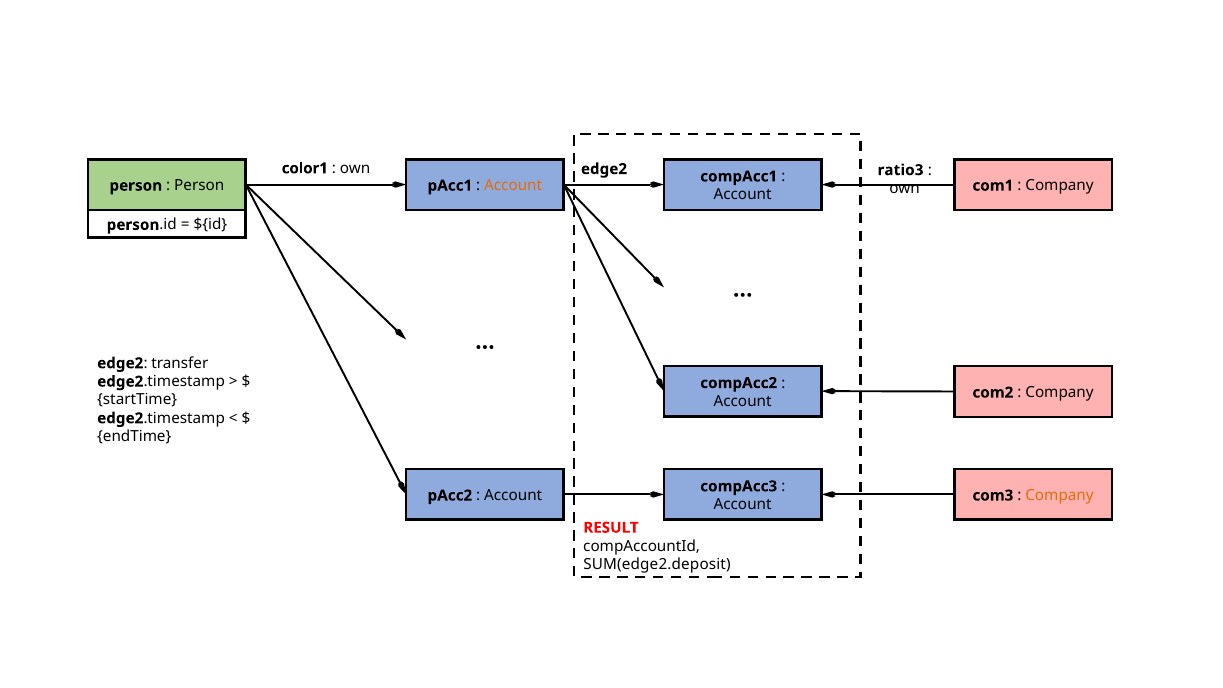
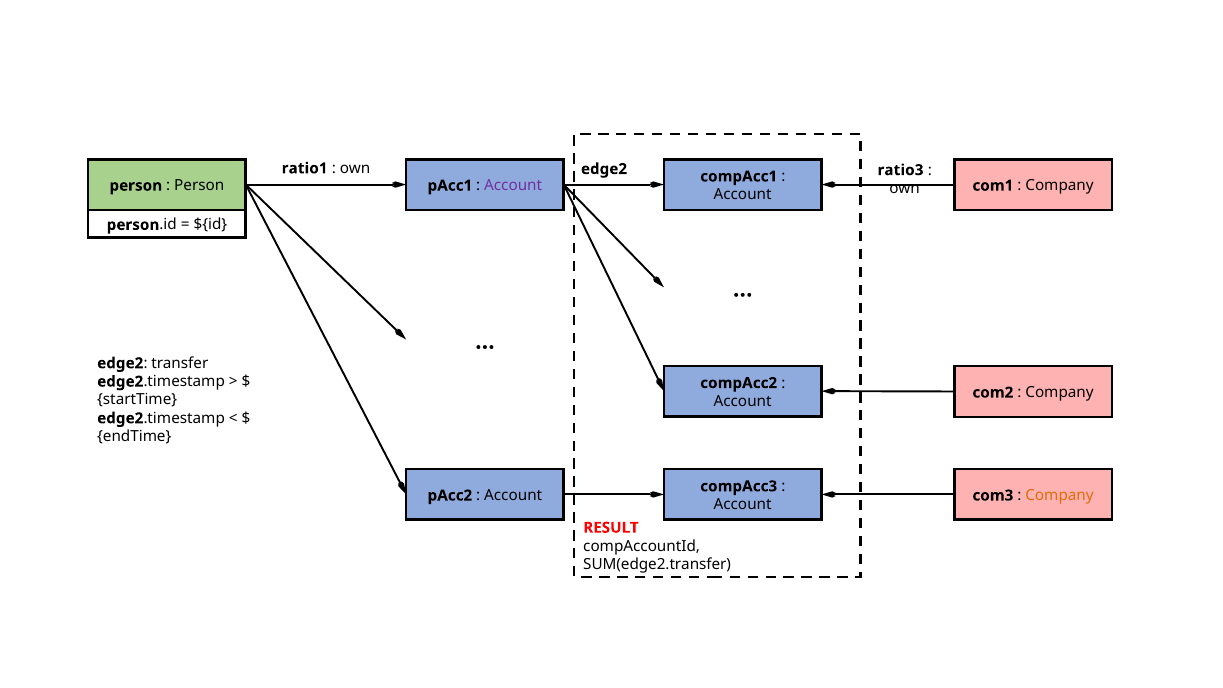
color1: color1 -> ratio1
Account at (513, 186) colour: orange -> purple
SUM(edge2.deposit: SUM(edge2.deposit -> SUM(edge2.transfer
